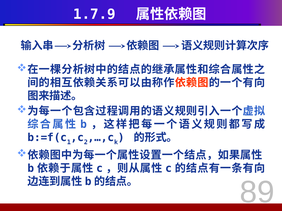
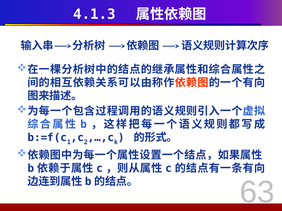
1.7.9: 1.7.9 -> 4.1.3
89: 89 -> 63
